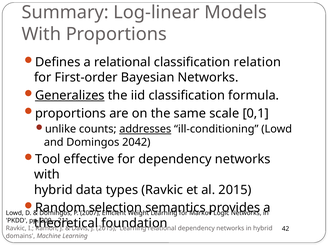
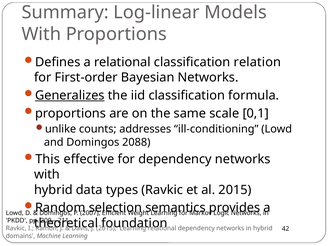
addresses underline: present -> none
2042: 2042 -> 2088
Tool: Tool -> This
